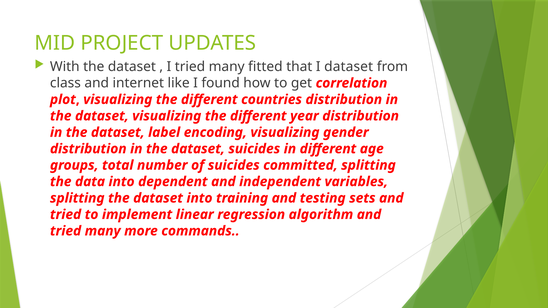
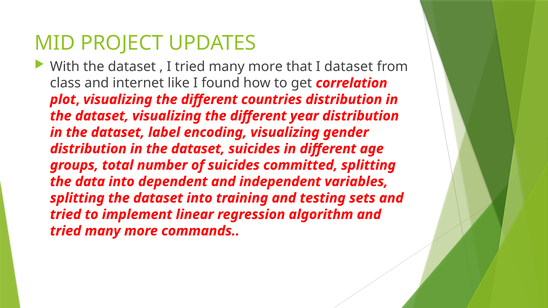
I tried many fitted: fitted -> more
